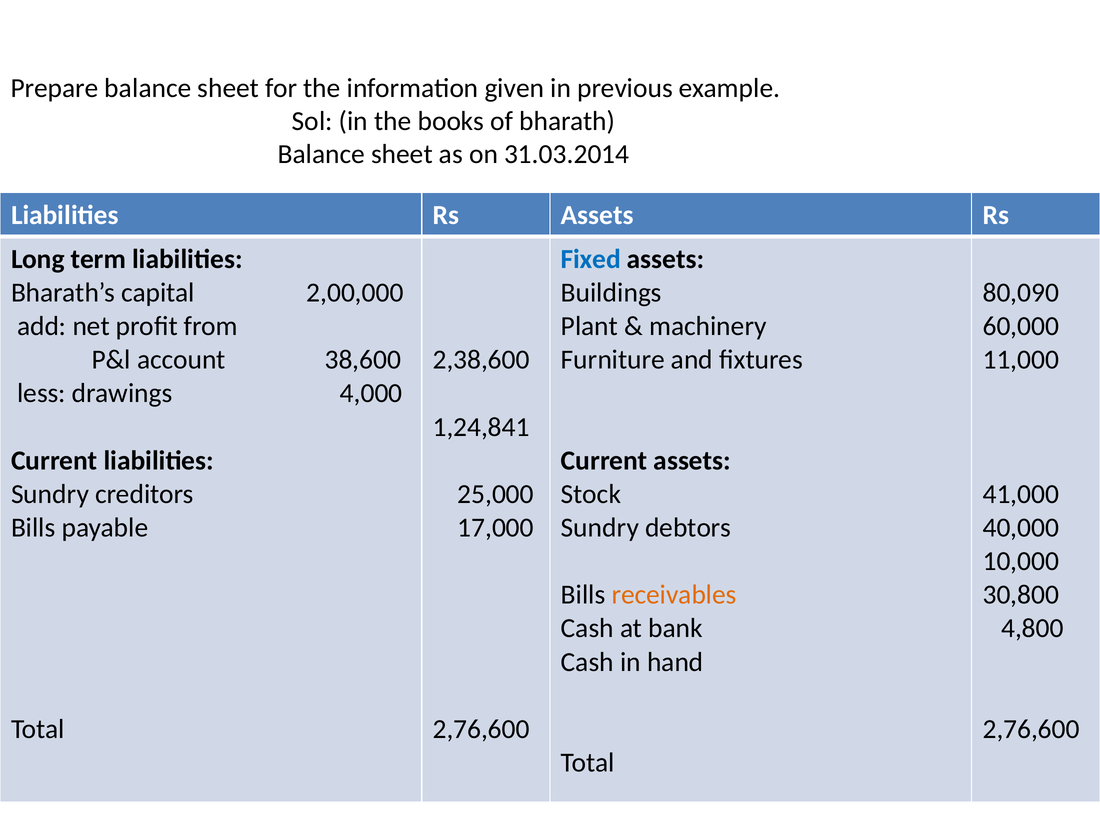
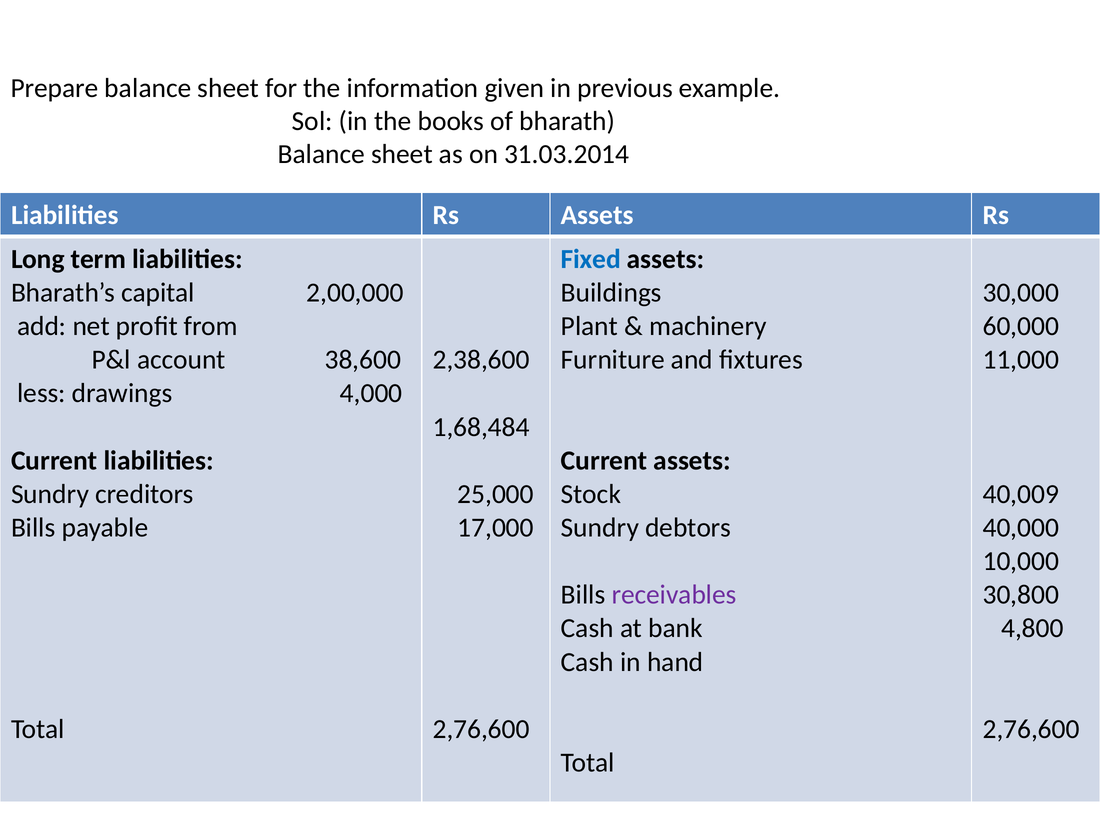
80,090: 80,090 -> 30,000
1,24,841: 1,24,841 -> 1,68,484
41,000: 41,000 -> 40,009
receivables colour: orange -> purple
